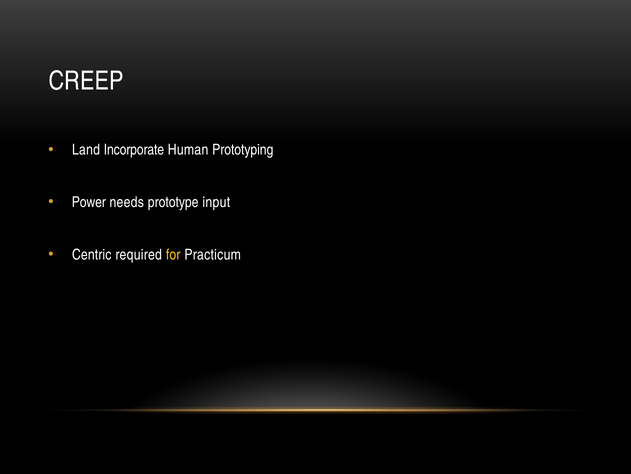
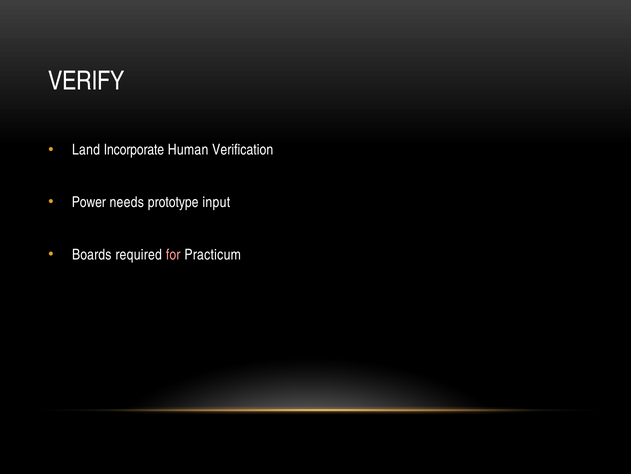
CREEP: CREEP -> VERIFY
Prototyping: Prototyping -> Verification
Centric: Centric -> Boards
for colour: yellow -> pink
